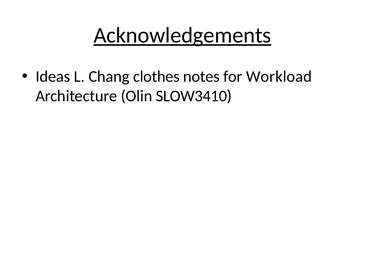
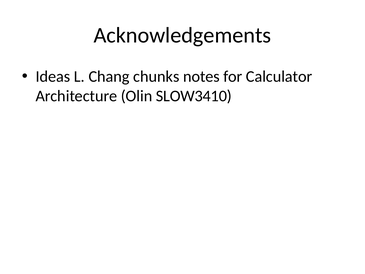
Acknowledgements underline: present -> none
clothes: clothes -> chunks
Workload: Workload -> Calculator
